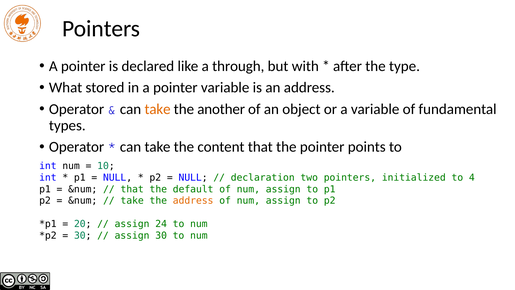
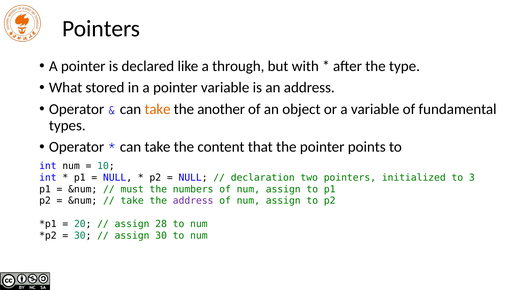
4: 4 -> 3
that at (132, 189): that -> must
default: default -> numbers
address at (193, 201) colour: orange -> purple
24: 24 -> 28
